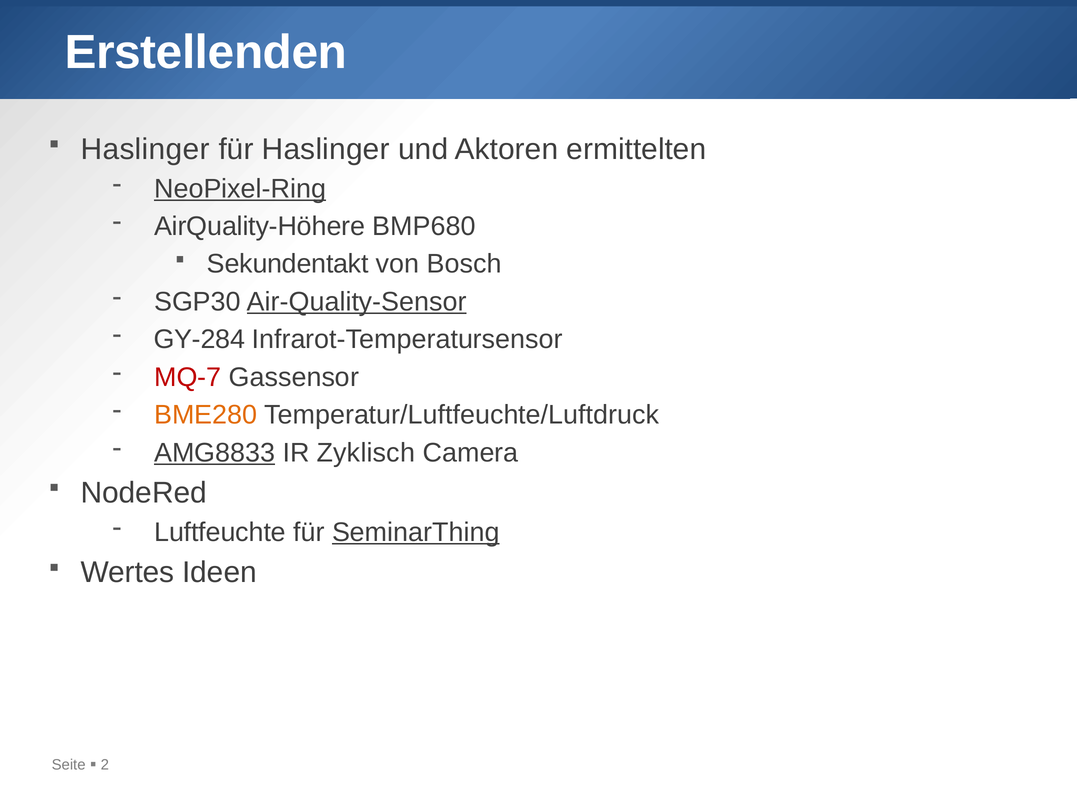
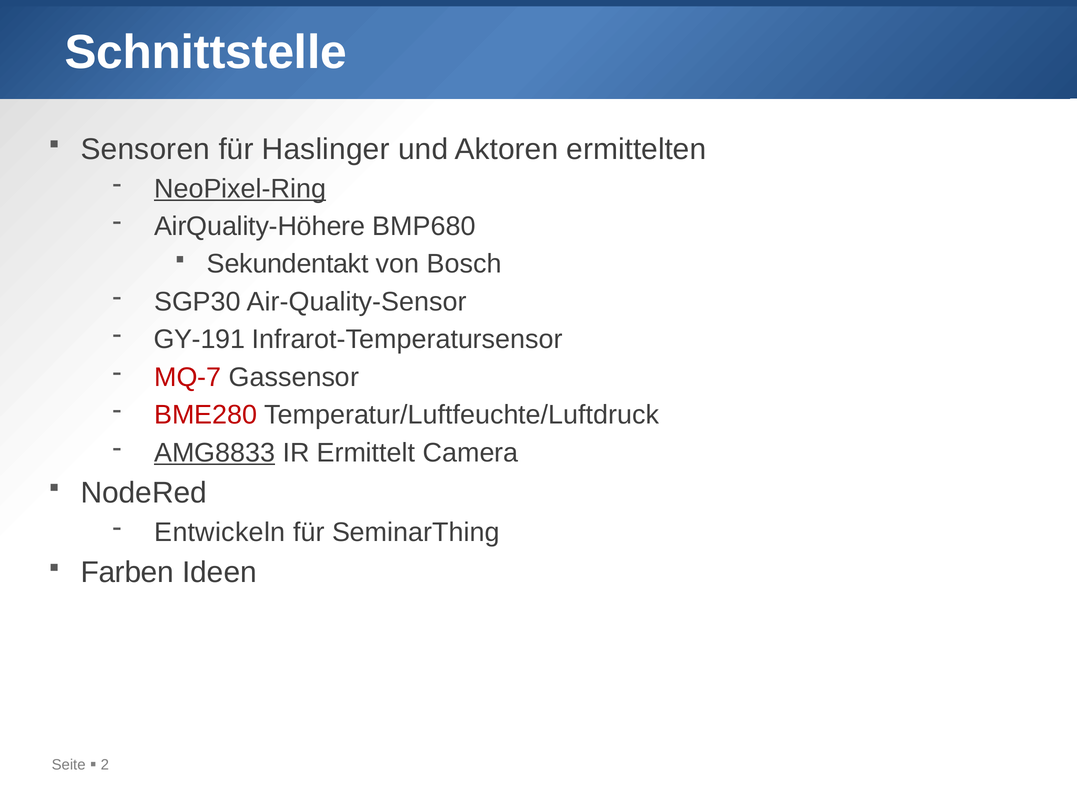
Erstellenden: Erstellenden -> Schnittstelle
Haslinger at (145, 149): Haslinger -> Sensoren
Air-Quality-Sensor underline: present -> none
GY-284: GY-284 -> GY-191
BME280 colour: orange -> red
Zyklisch: Zyklisch -> Ermittelt
Luftfeuchte: Luftfeuchte -> Entwickeln
SeminarThing underline: present -> none
Wertes: Wertes -> Farben
